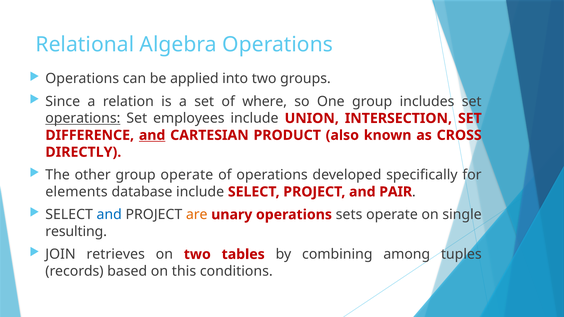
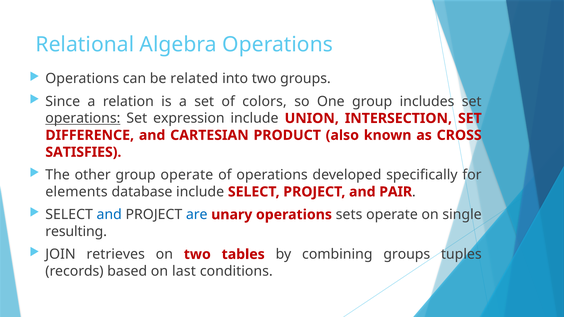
applied: applied -> related
where: where -> colors
employees: employees -> expression
and at (152, 135) underline: present -> none
DIRECTLY: DIRECTLY -> SATISFIES
are colour: orange -> blue
combining among: among -> groups
this: this -> last
